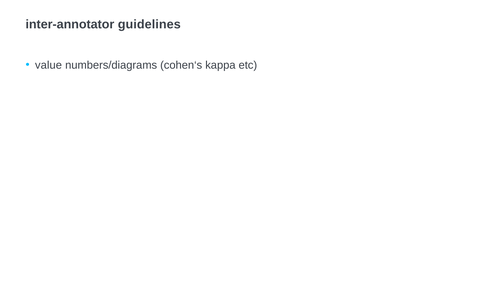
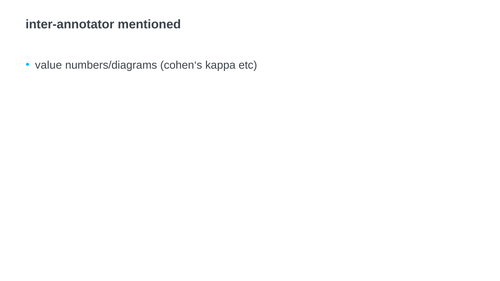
guidelines: guidelines -> mentioned
